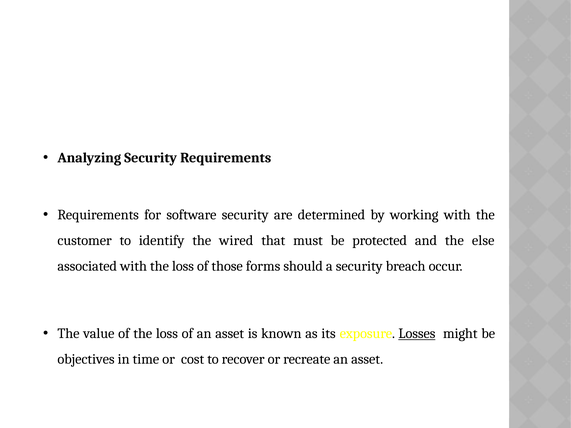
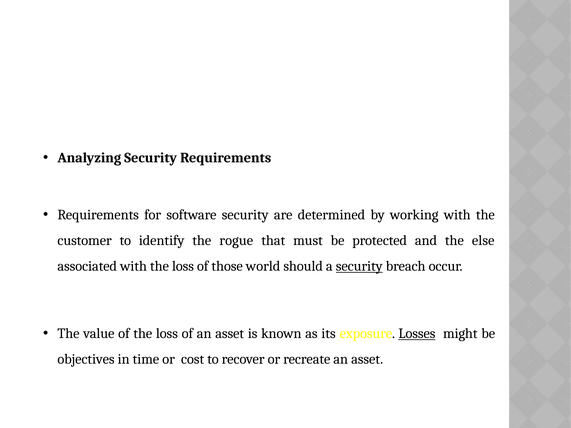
wired: wired -> rogue
forms: forms -> world
security at (359, 266) underline: none -> present
